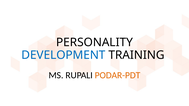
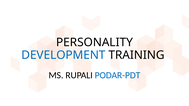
PODAR-PDT colour: orange -> blue
